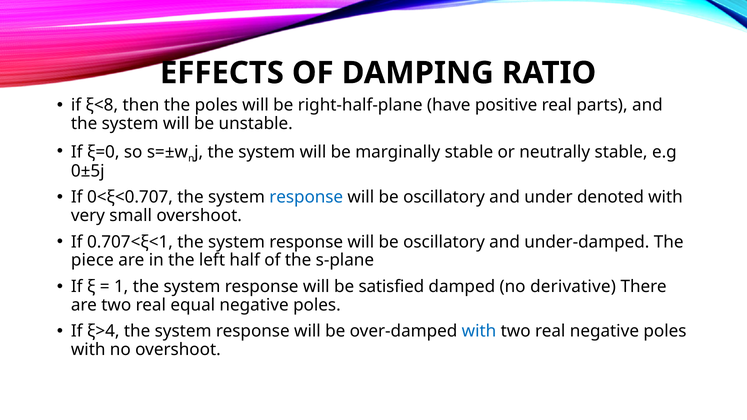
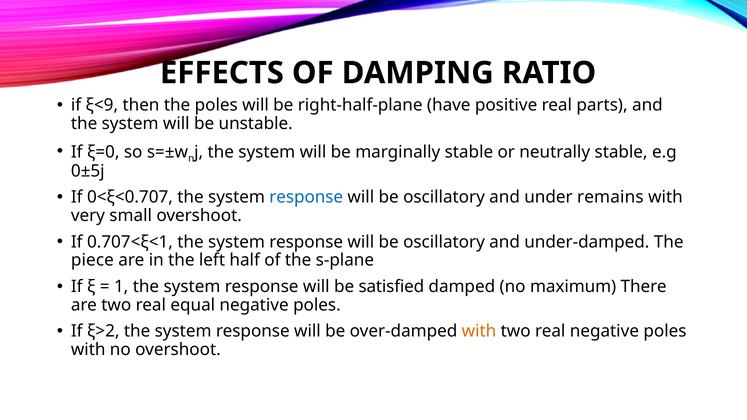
ξ<8: ξ<8 -> ξ<9
denoted: denoted -> remains
derivative: derivative -> maximum
ξ>4: ξ>4 -> ξ>2
with at (479, 331) colour: blue -> orange
